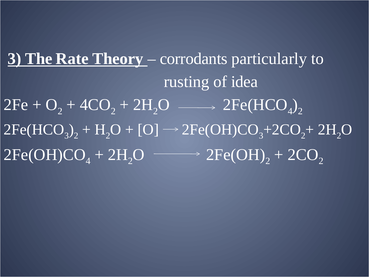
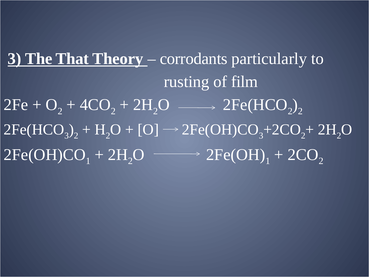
Rate: Rate -> That
idea: idea -> film
4 at (290, 111): 4 -> 2
4 at (88, 161): 4 -> 1
2 at (268, 161): 2 -> 1
